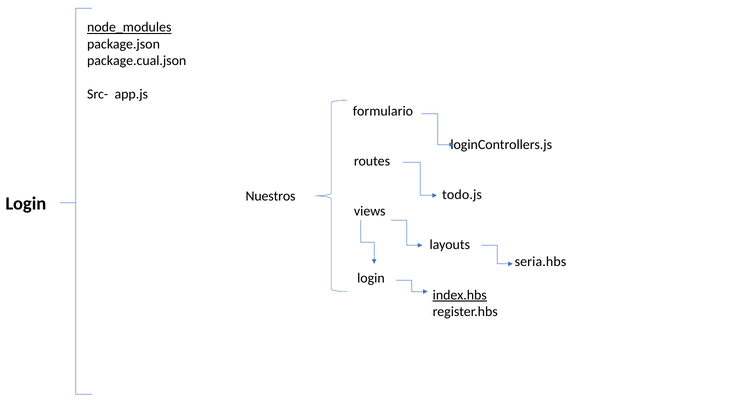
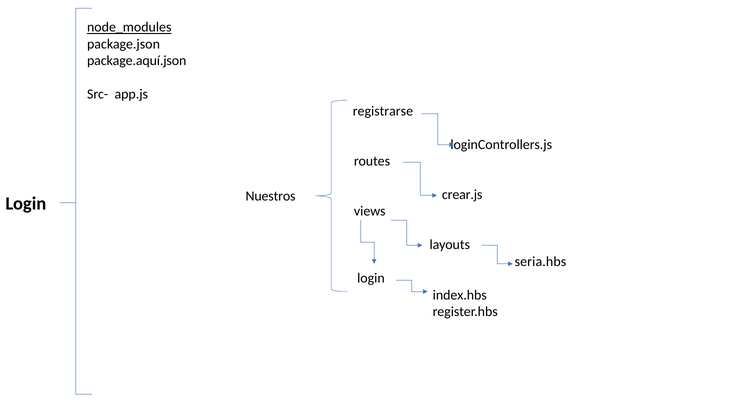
package.cual.json: package.cual.json -> package.aquí.json
formulario: formulario -> registrarse
todo.js: todo.js -> crear.js
index.hbs underline: present -> none
